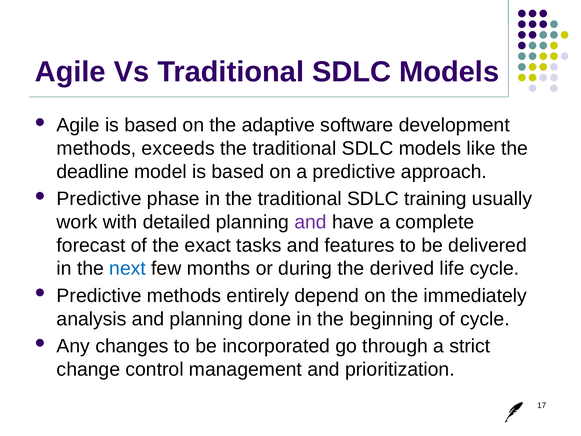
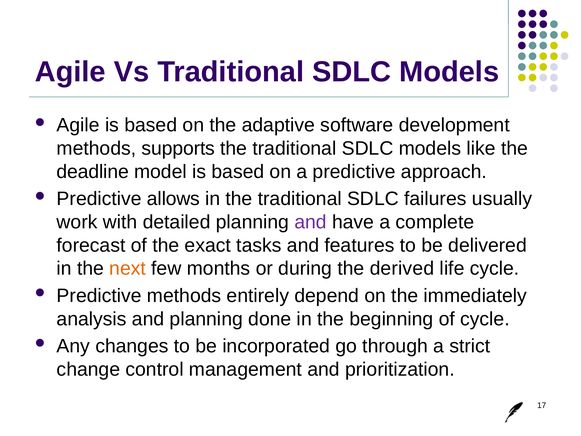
exceeds: exceeds -> supports
phase: phase -> allows
training: training -> failures
next colour: blue -> orange
